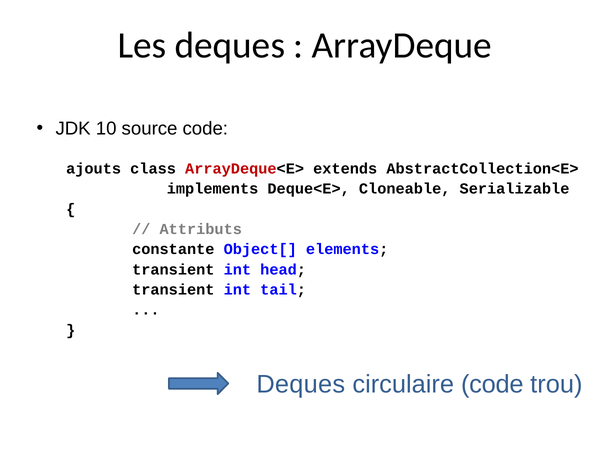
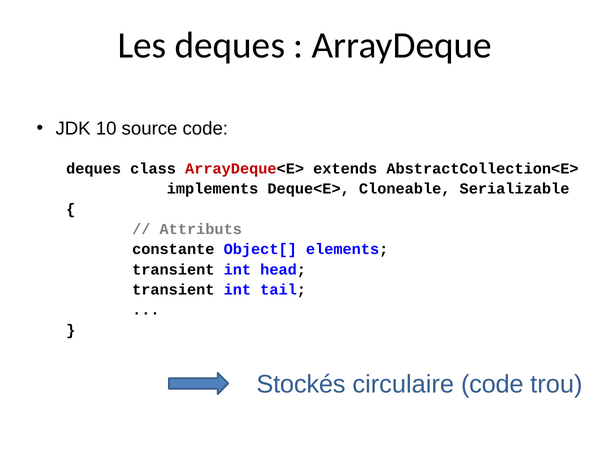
ajouts at (94, 169): ajouts -> deques
Deques at (301, 384): Deques -> Stockés
